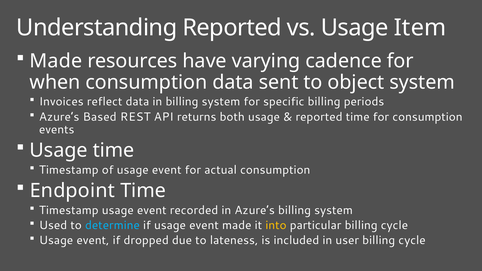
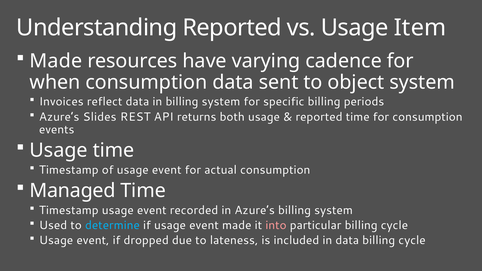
Based: Based -> Slides
Endpoint: Endpoint -> Managed
into colour: yellow -> pink
in user: user -> data
